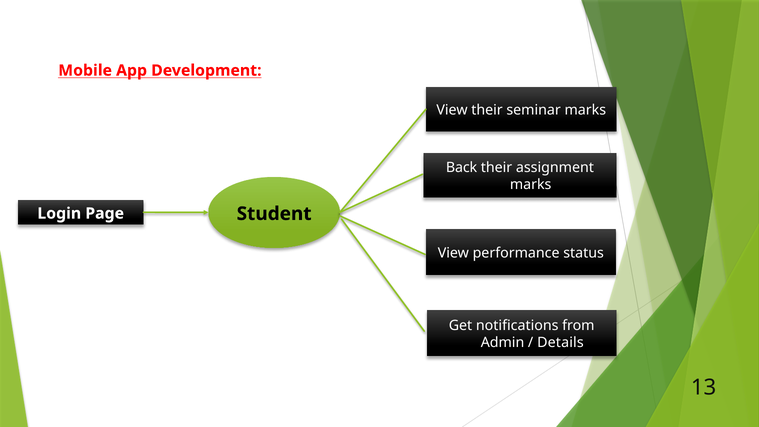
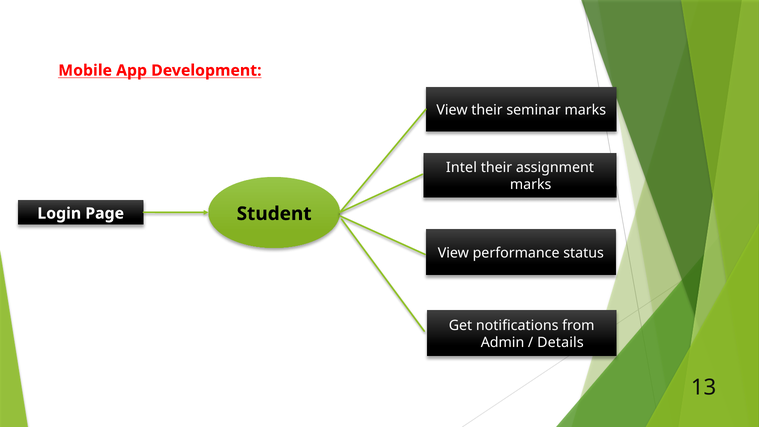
Back: Back -> Intel
